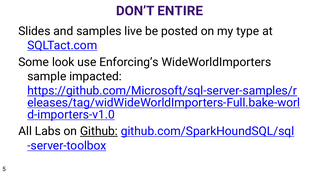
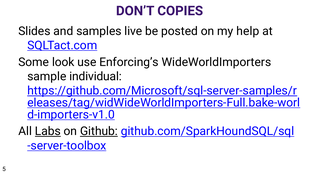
ENTIRE: ENTIRE -> COPIES
type: type -> help
impacted: impacted -> individual
Labs underline: none -> present
